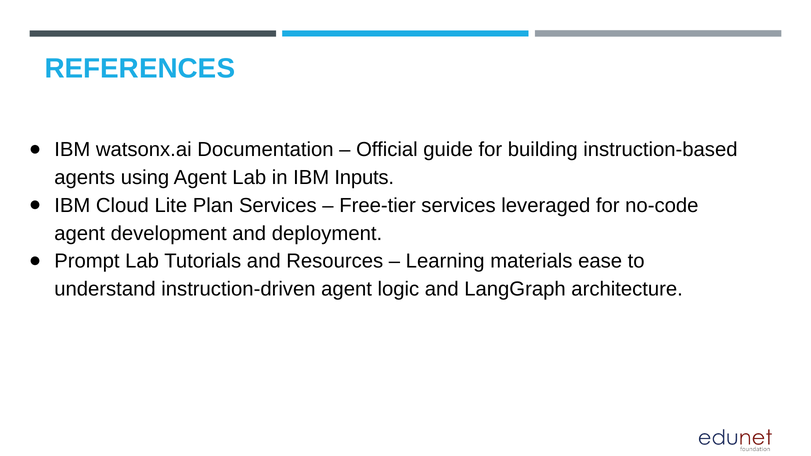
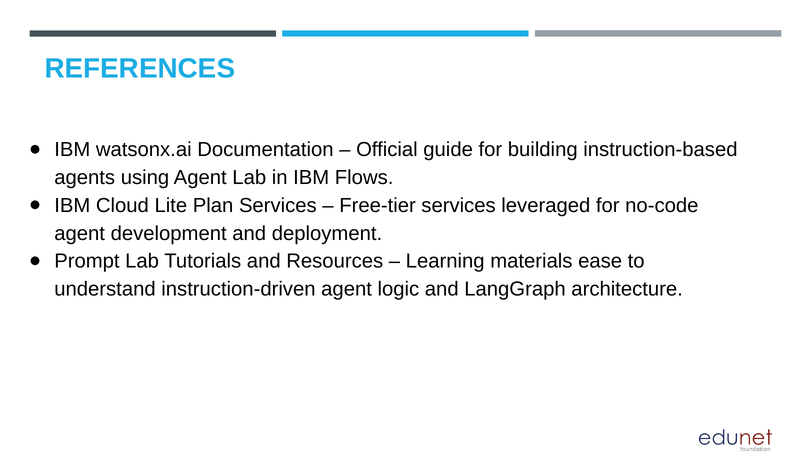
Inputs: Inputs -> Flows
